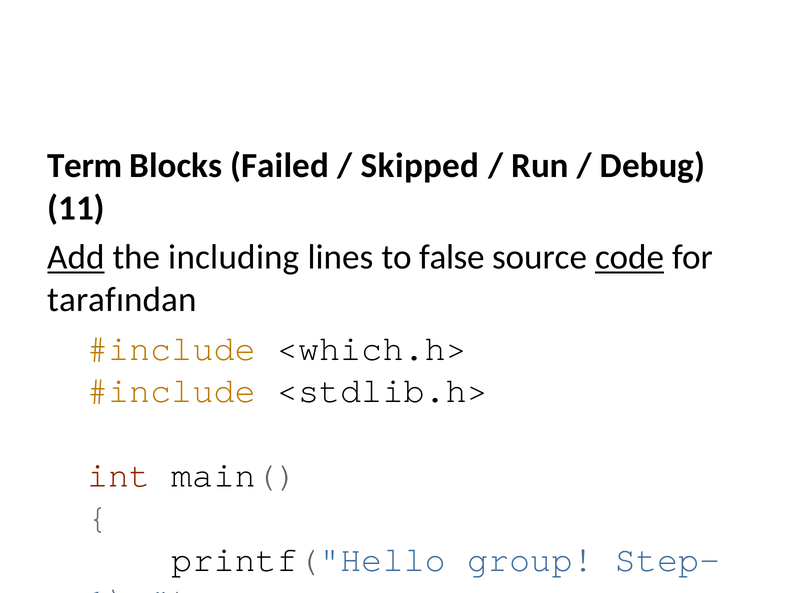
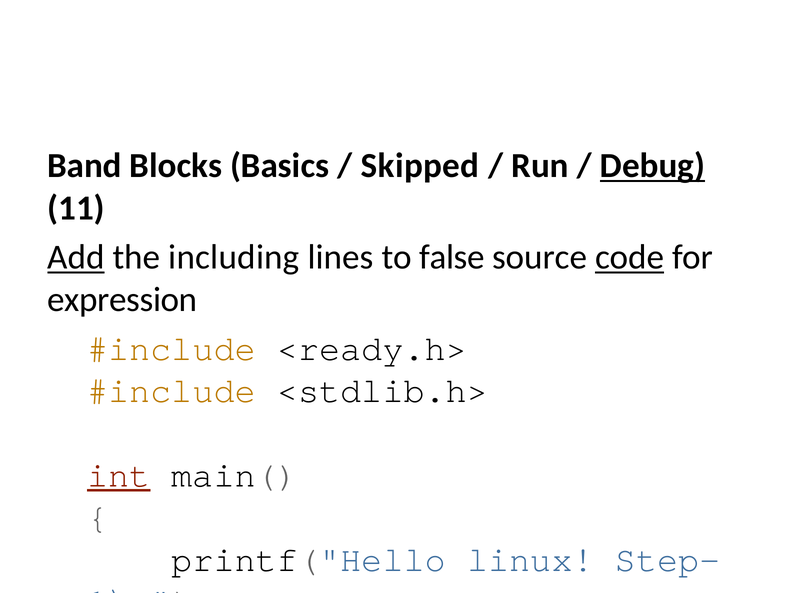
Term: Term -> Band
Failed: Failed -> Basics
Debug underline: none -> present
tarafından: tarafından -> expression
<which.h>: <which.h> -> <ready.h>
int underline: none -> present
group: group -> linux
